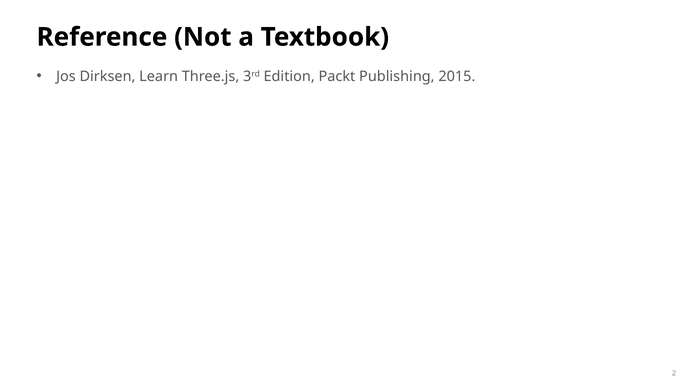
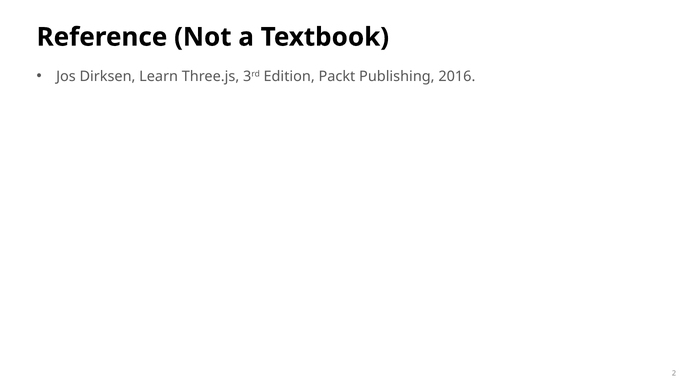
2015: 2015 -> 2016
